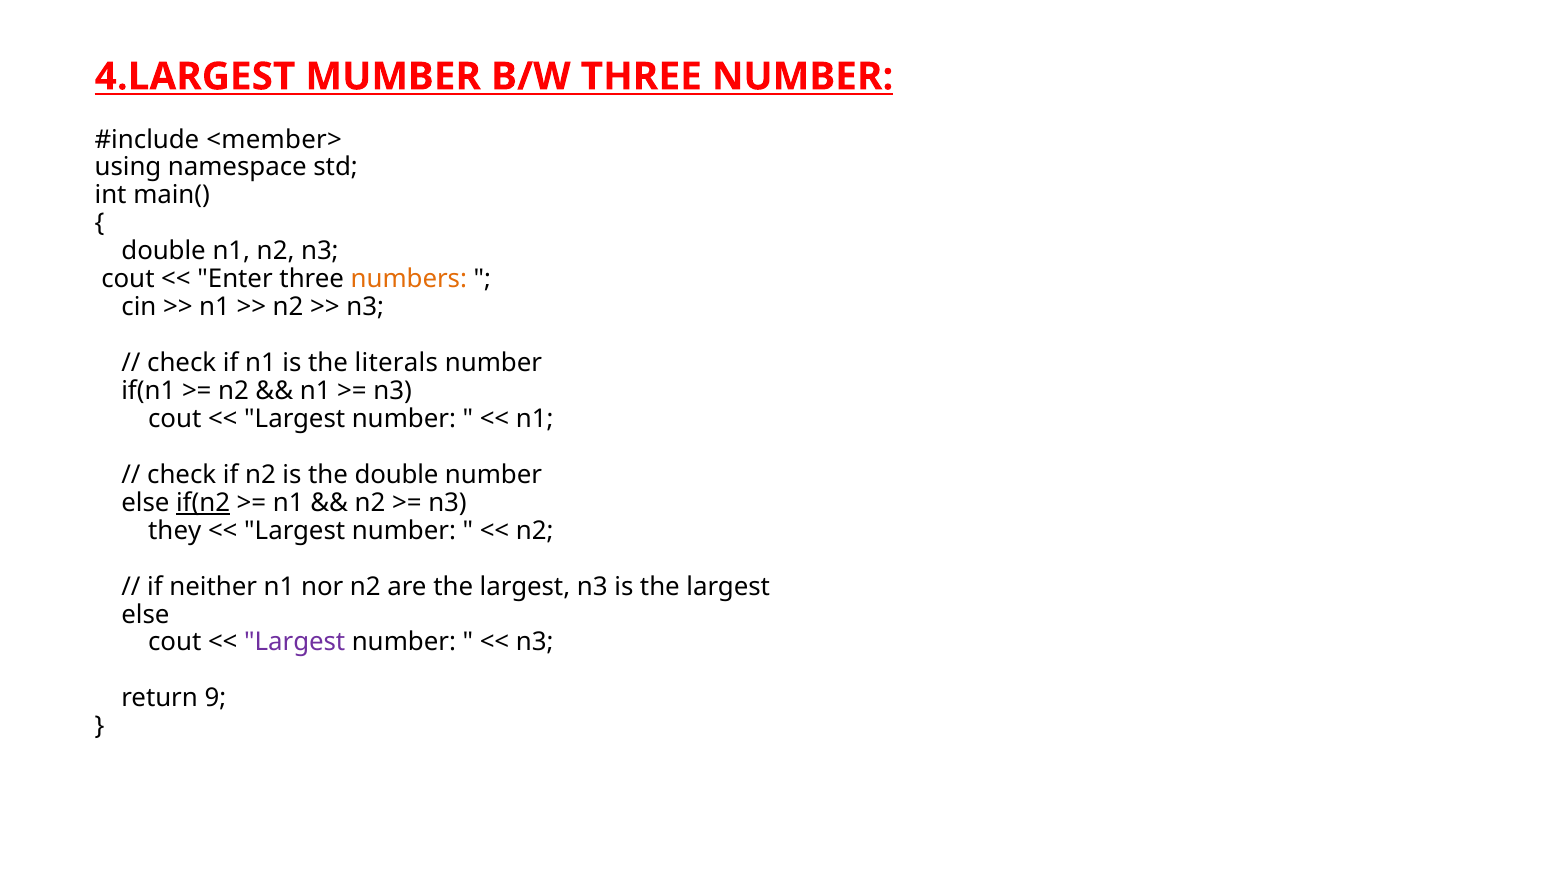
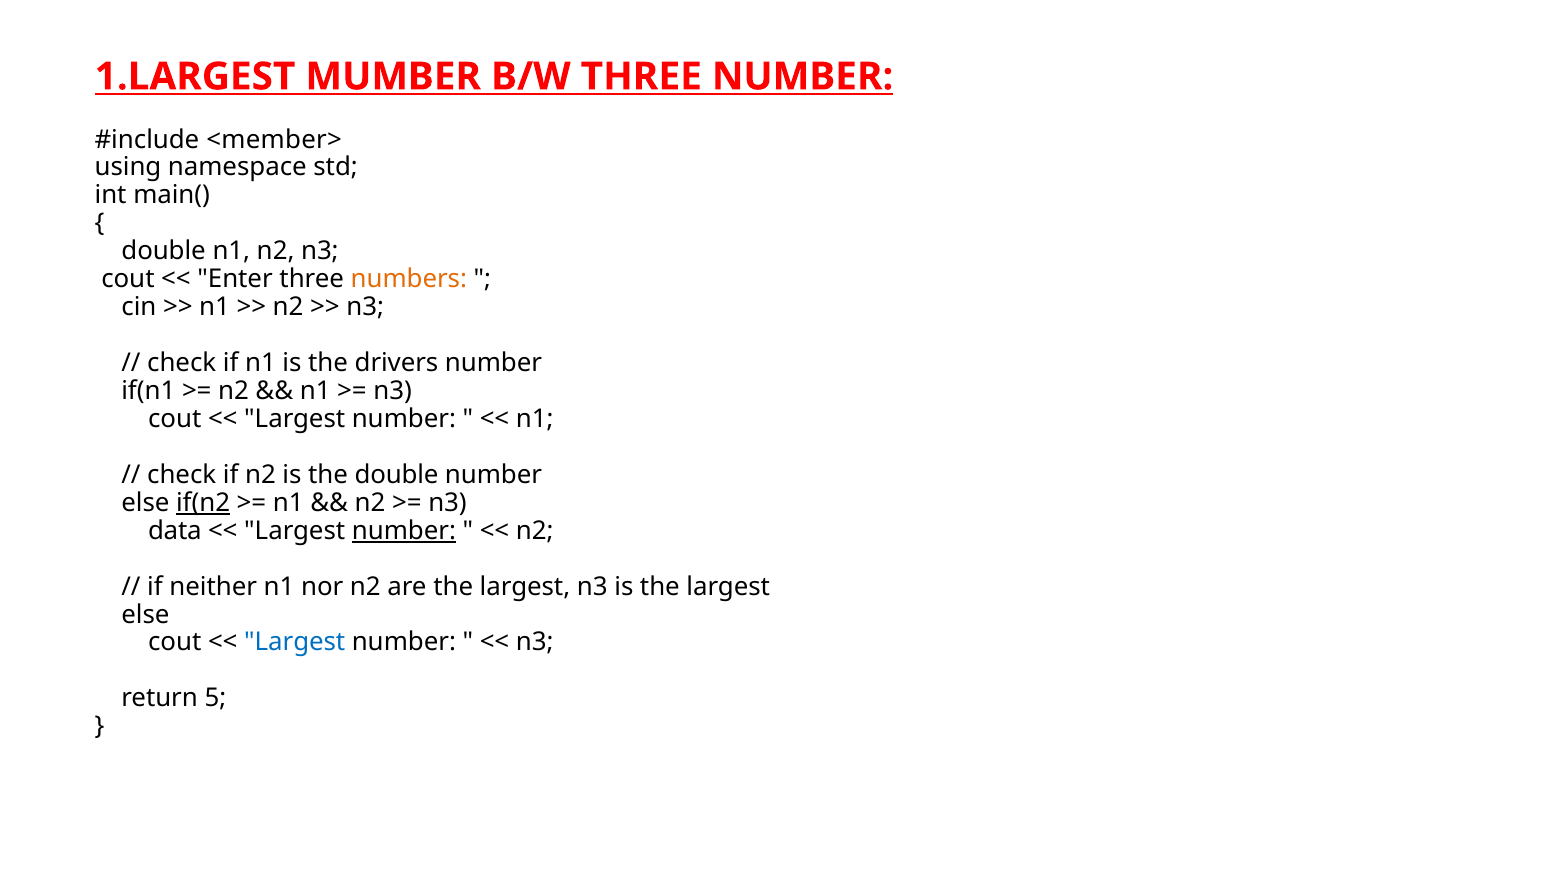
4.LARGEST: 4.LARGEST -> 1.LARGEST
literals: literals -> drivers
they: they -> data
number at (404, 530) underline: none -> present
Largest at (295, 642) colour: purple -> blue
9: 9 -> 5
